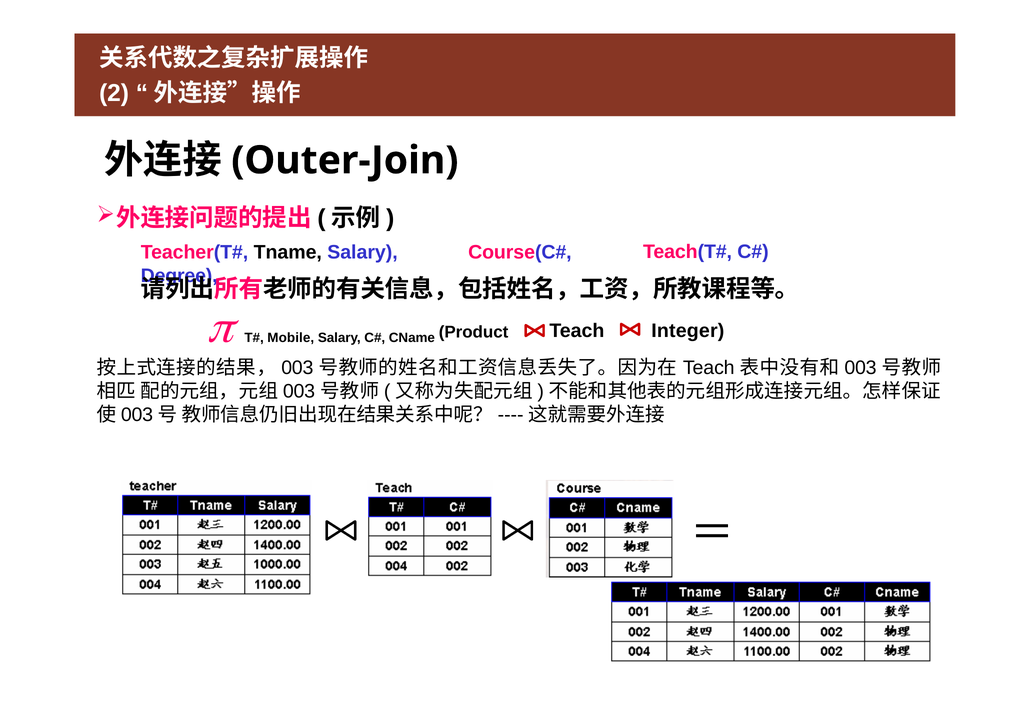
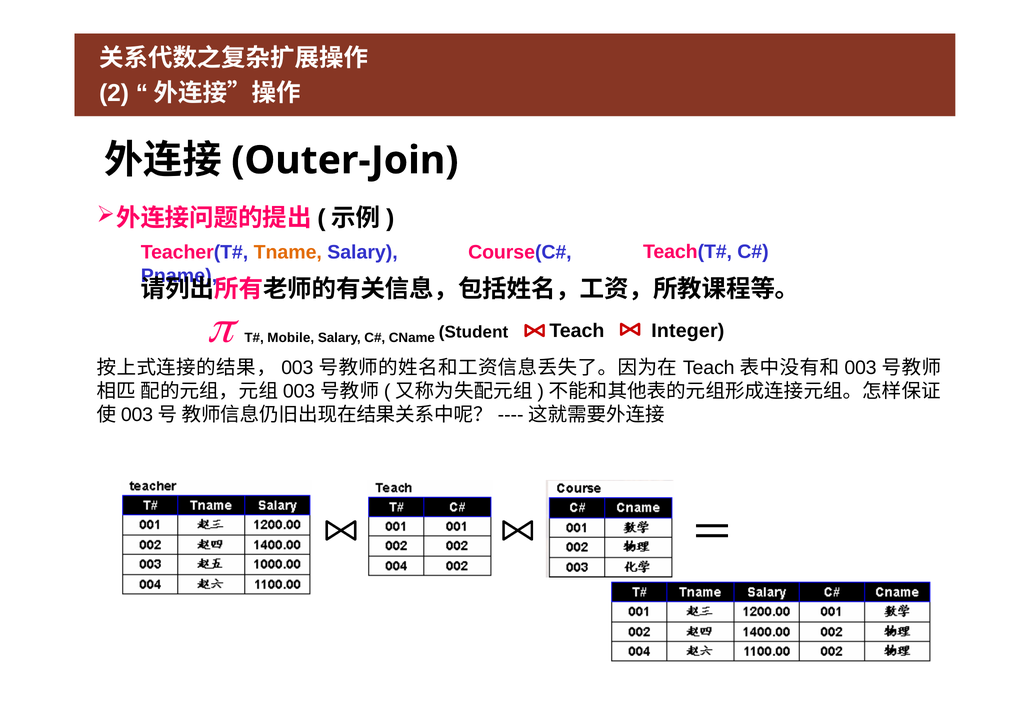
Tname colour: black -> orange
Degree: Degree -> Pname
Product: Product -> Student
